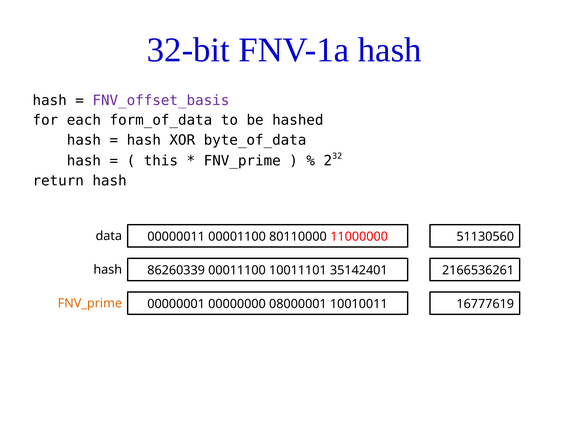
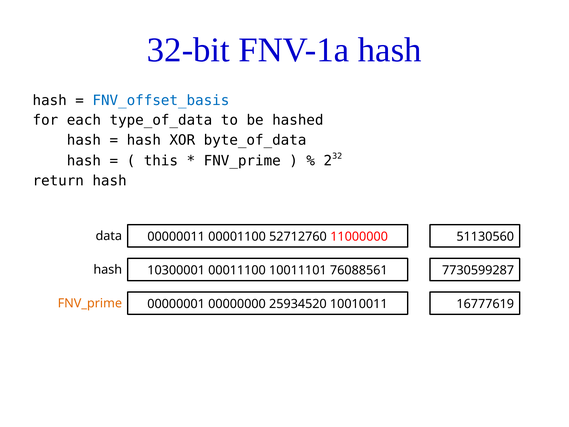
FNV_offset_basis colour: purple -> blue
form_of_data: form_of_data -> type_of_data
80110000: 80110000 -> 52712760
86260339: 86260339 -> 10300001
35142401: 35142401 -> 76088561
2166536261: 2166536261 -> 7730599287
08000001: 08000001 -> 25934520
